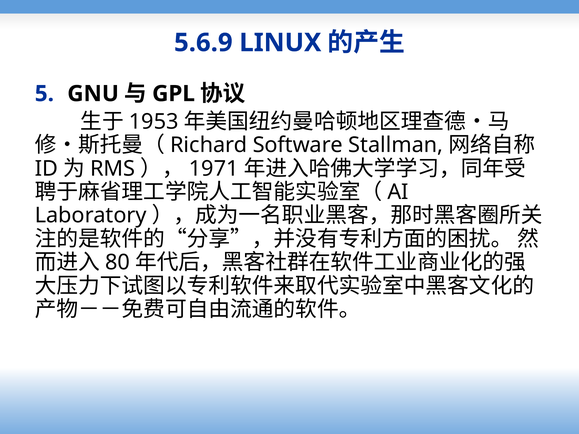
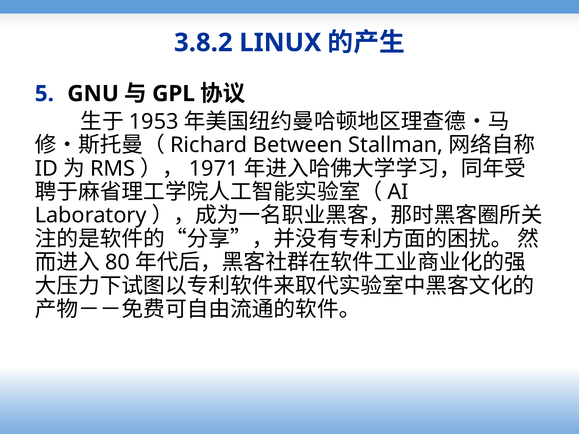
5.6.9: 5.6.9 -> 3.8.2
Software: Software -> Between
